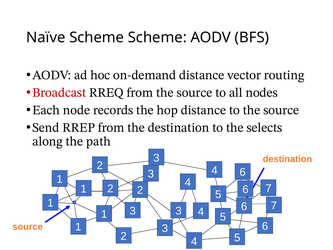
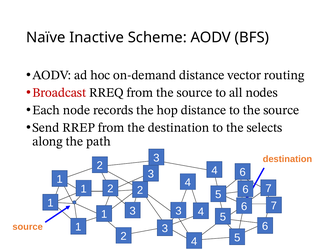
Naïve Scheme: Scheme -> Inactive
